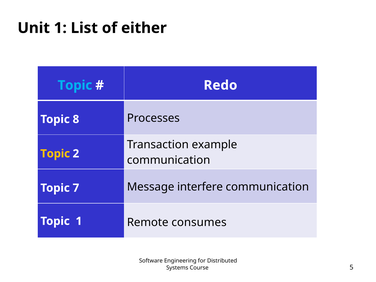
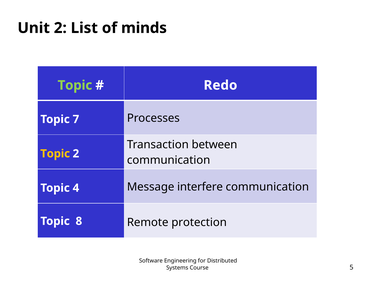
Unit 1: 1 -> 2
either: either -> minds
Topic at (75, 85) colour: light blue -> light green
8: 8 -> 7
example: example -> between
7: 7 -> 4
Topic 1: 1 -> 8
consumes: consumes -> protection
